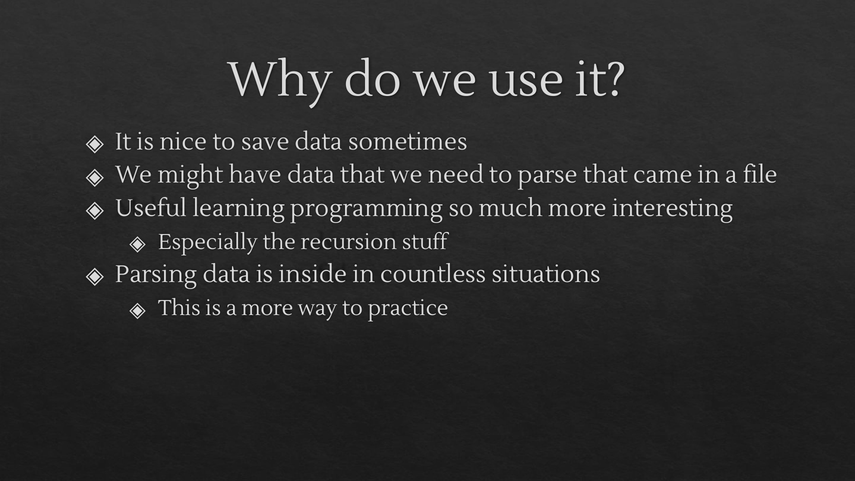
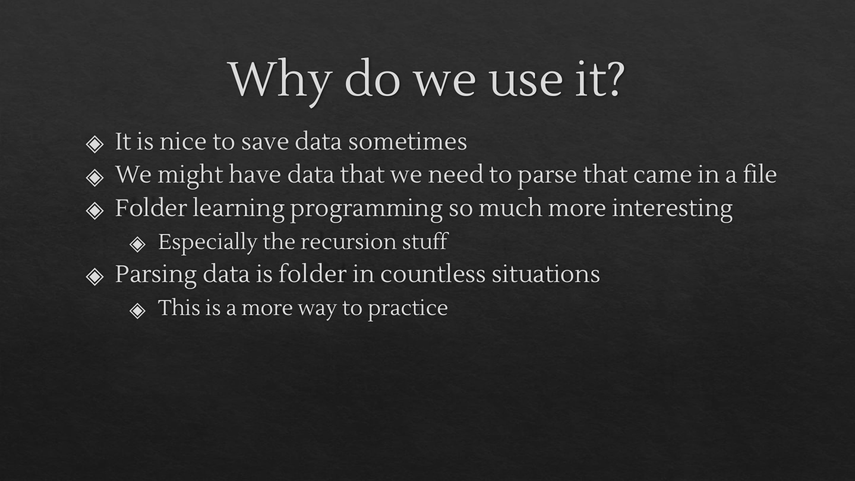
Useful at (151, 208): Useful -> Folder
is inside: inside -> folder
